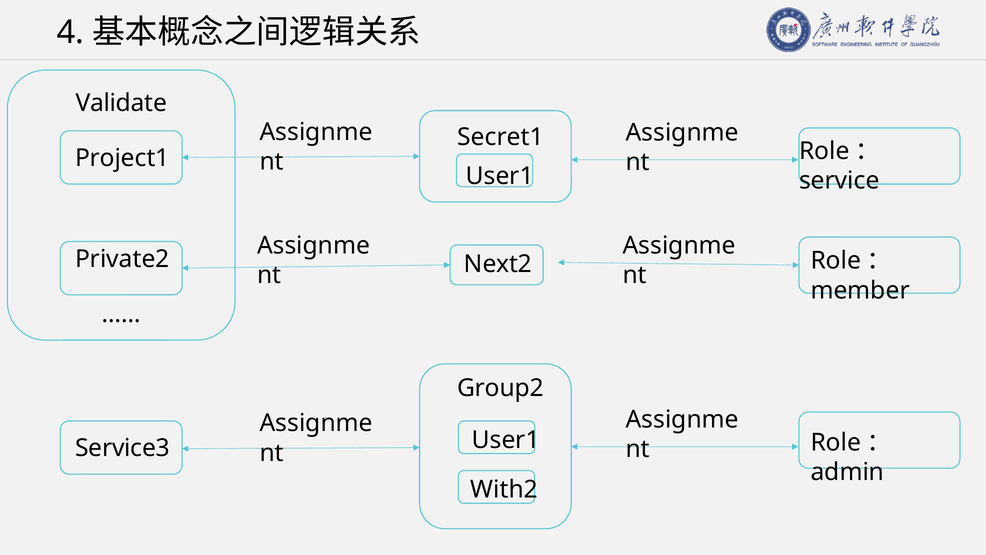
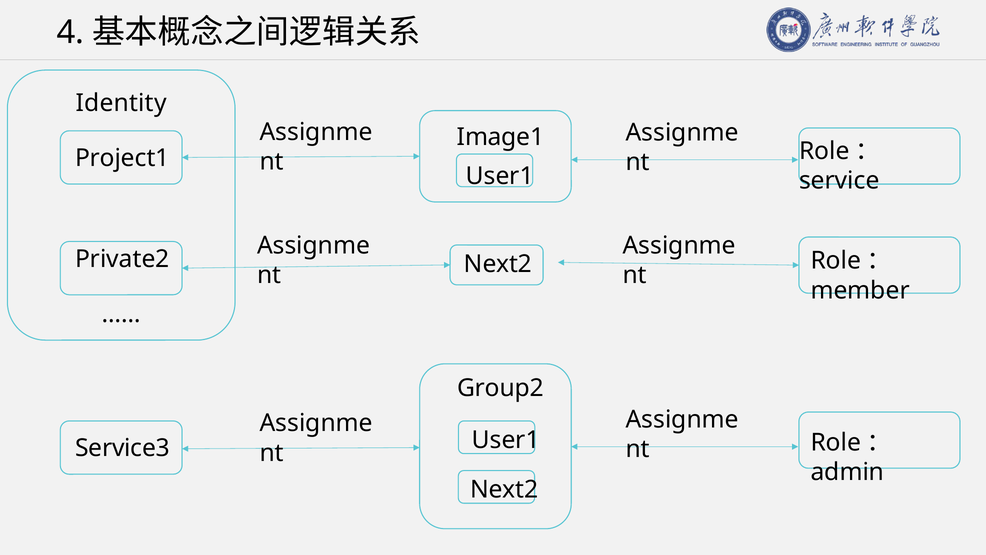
Validate: Validate -> Identity
Secret1: Secret1 -> Image1
With2 at (504, 489): With2 -> Next2
